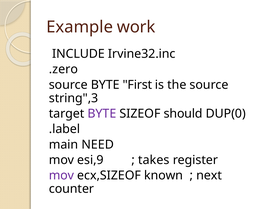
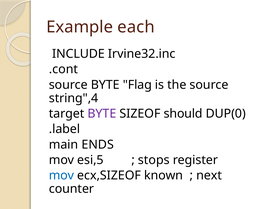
work: work -> each
.zero: .zero -> .cont
First: First -> Flag
string",3: string",3 -> string",4
NEED: NEED -> ENDS
esi,9: esi,9 -> esi,5
takes: takes -> stops
mov at (61, 175) colour: purple -> blue
